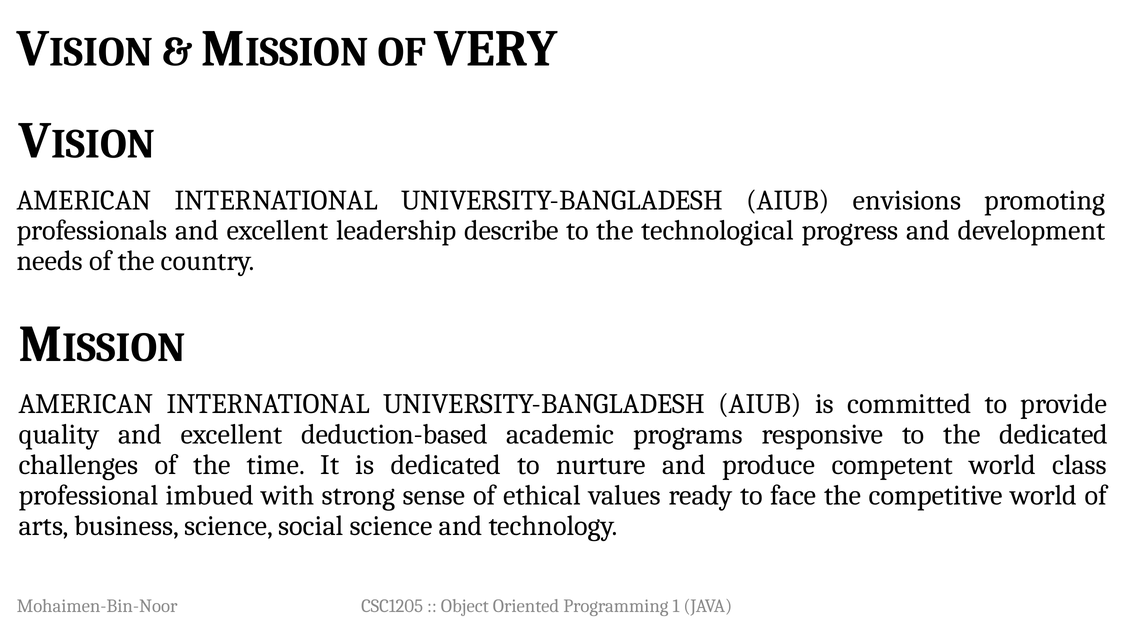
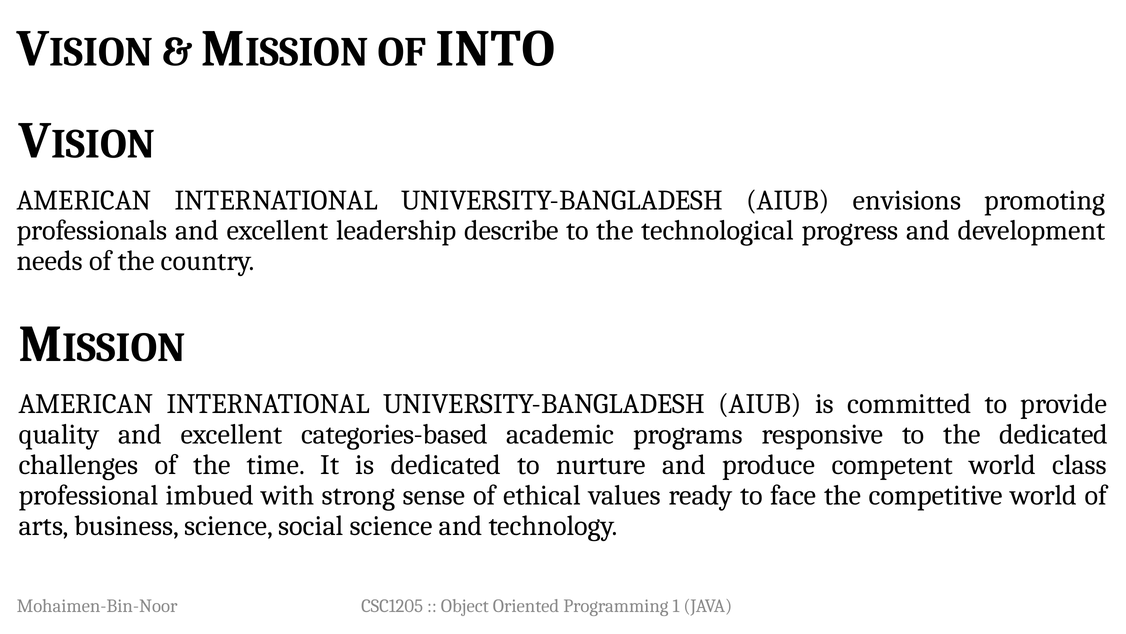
VERY: VERY -> INTO
deduction-based: deduction-based -> categories-based
